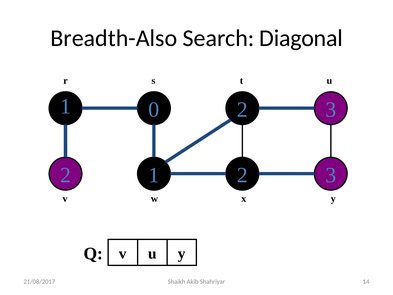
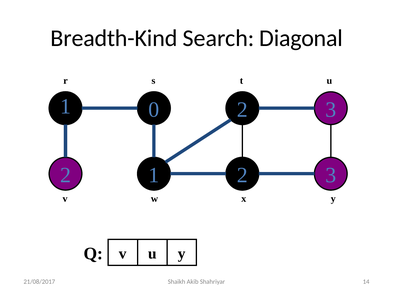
Breadth-Also: Breadth-Also -> Breadth-Kind
